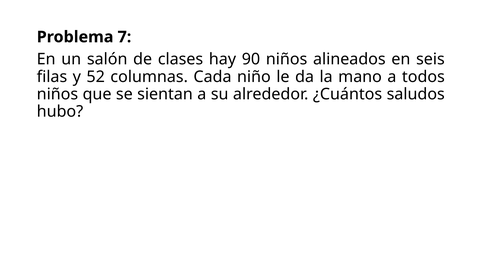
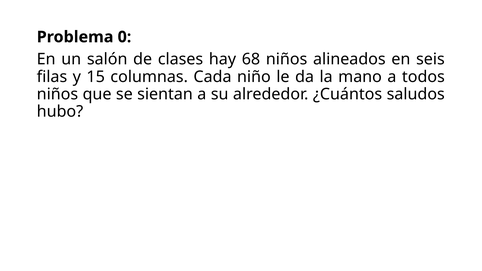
7: 7 -> 0
90: 90 -> 68
52: 52 -> 15
